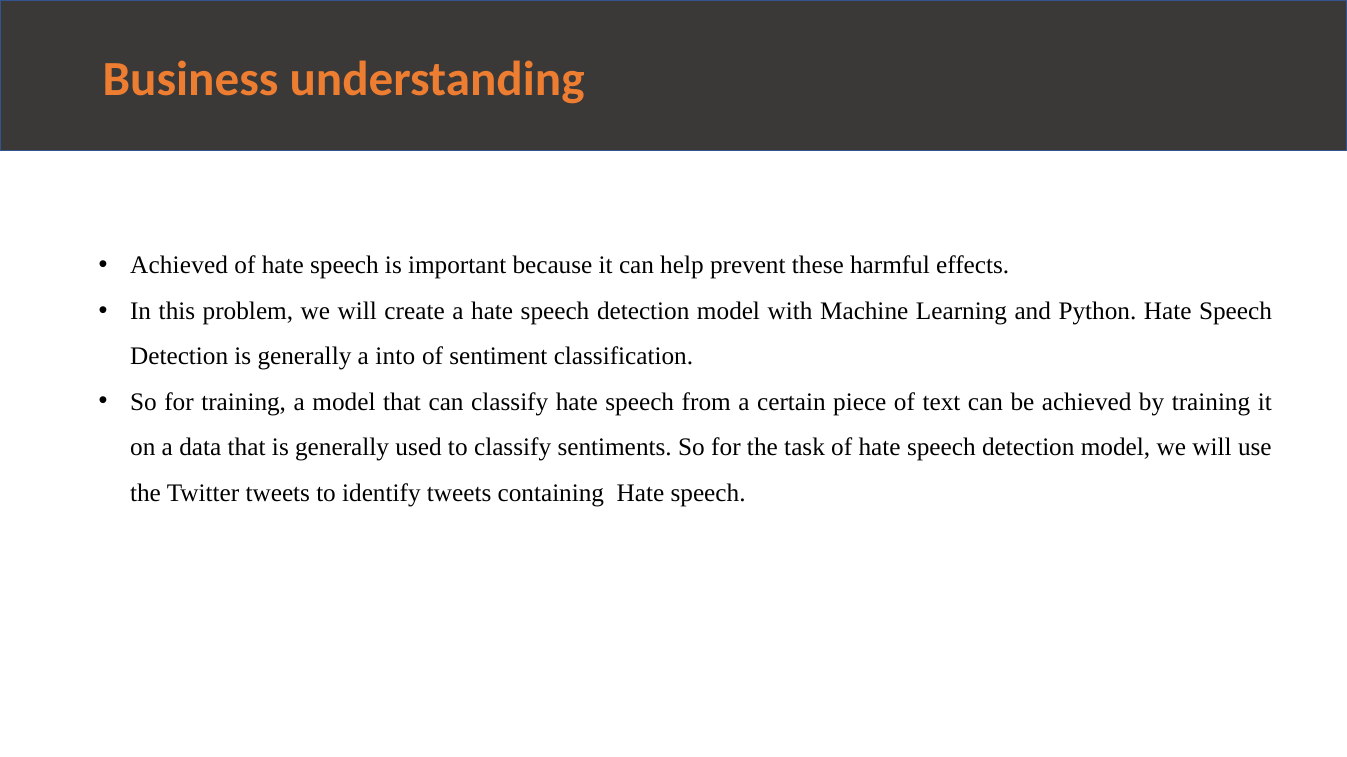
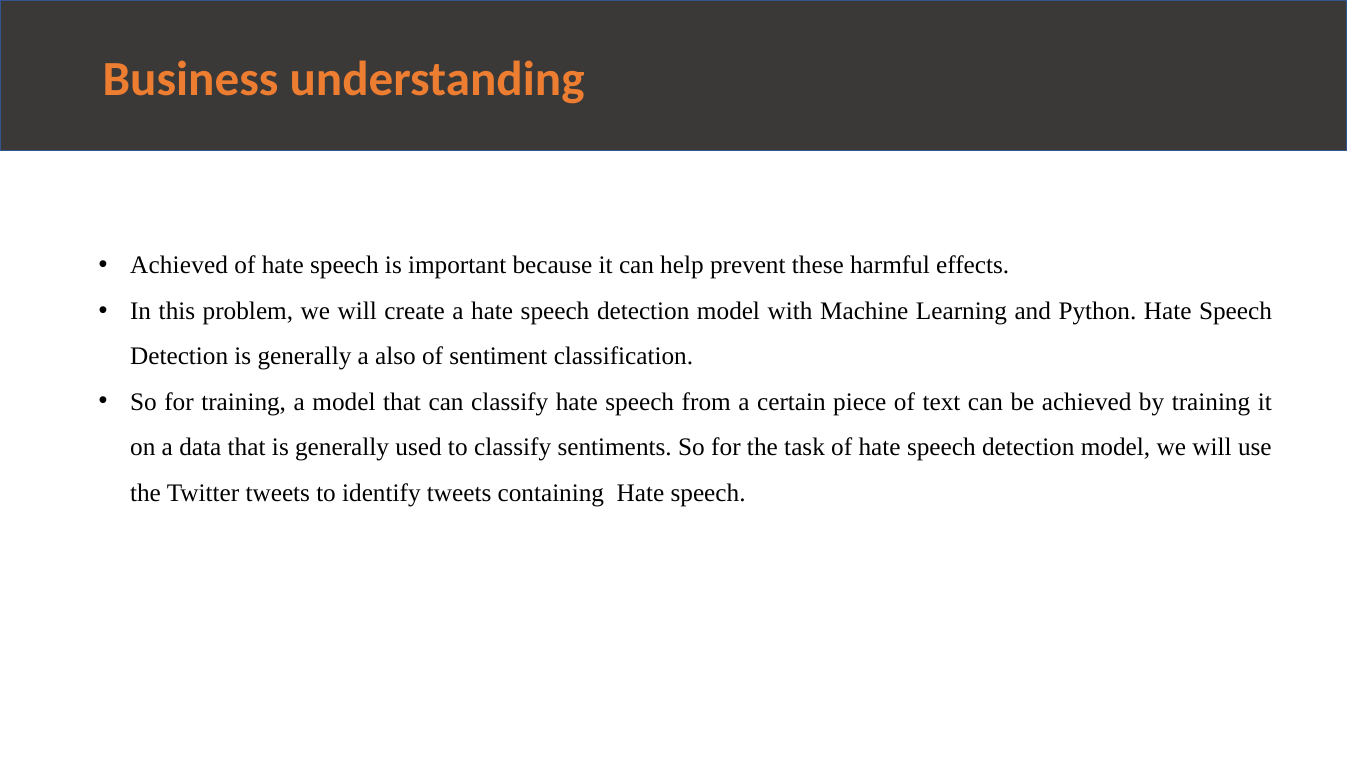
into: into -> also
